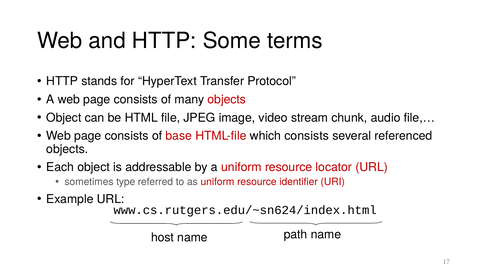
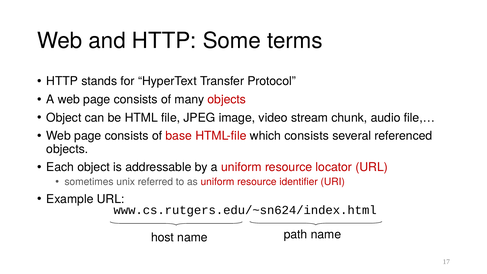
type: type -> unix
